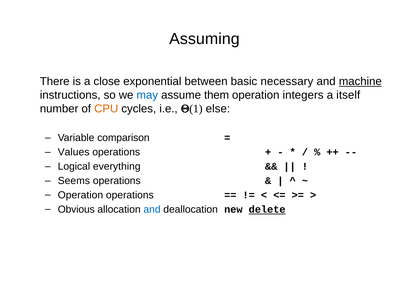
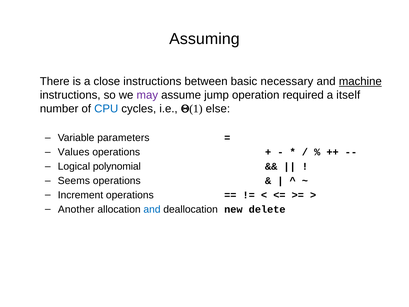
close exponential: exponential -> instructions
may colour: blue -> purple
them: them -> jump
integers: integers -> required
CPU colour: orange -> blue
comparison: comparison -> parameters
everything: everything -> polynomial
Operation at (80, 195): Operation -> Increment
Obvious: Obvious -> Another
delete underline: present -> none
